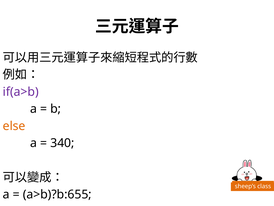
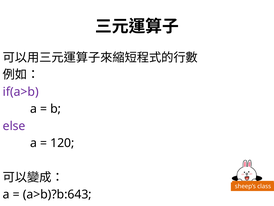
else colour: orange -> purple
340: 340 -> 120
a>b)?b:655: a>b)?b:655 -> a>b)?b:643
